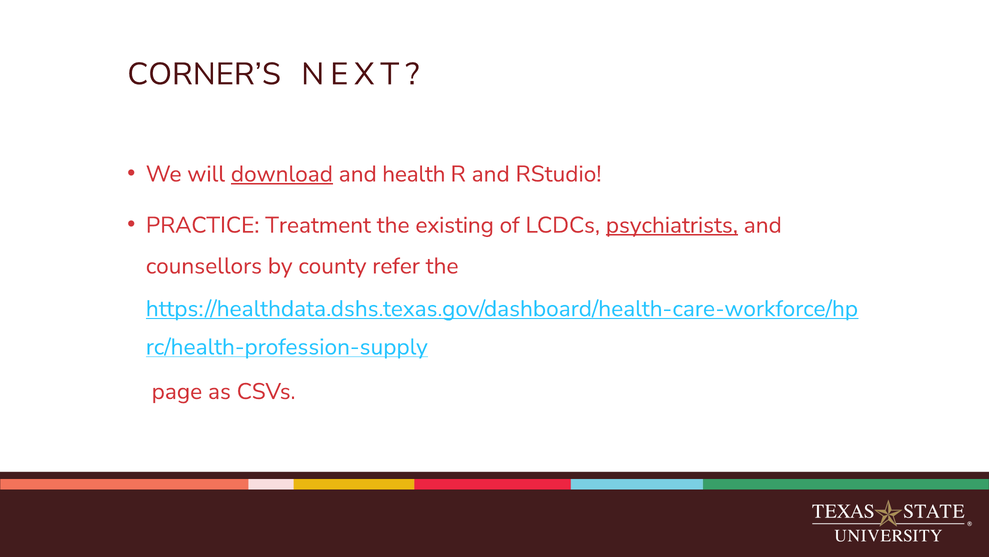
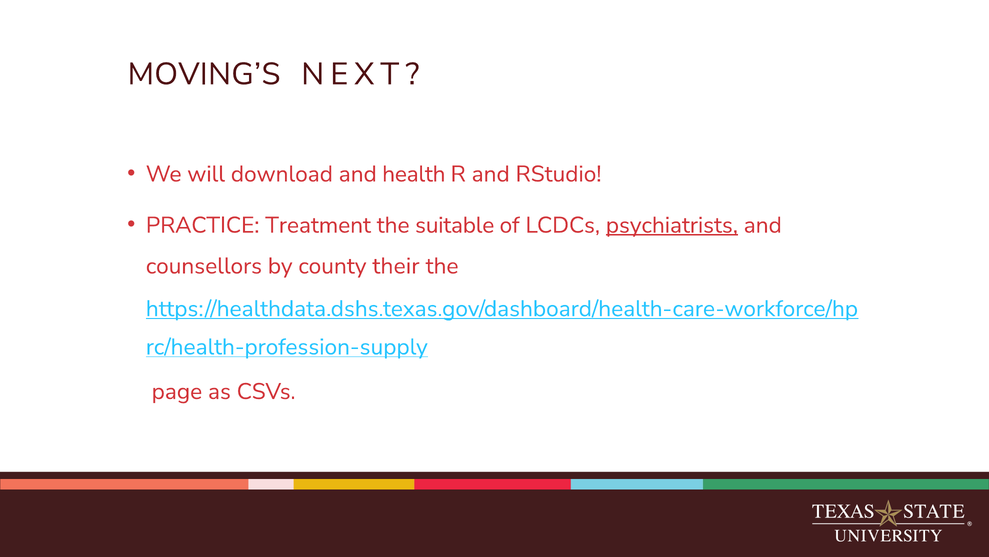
CORNER’S: CORNER’S -> MOVING’S
download underline: present -> none
existing: existing -> suitable
refer: refer -> their
